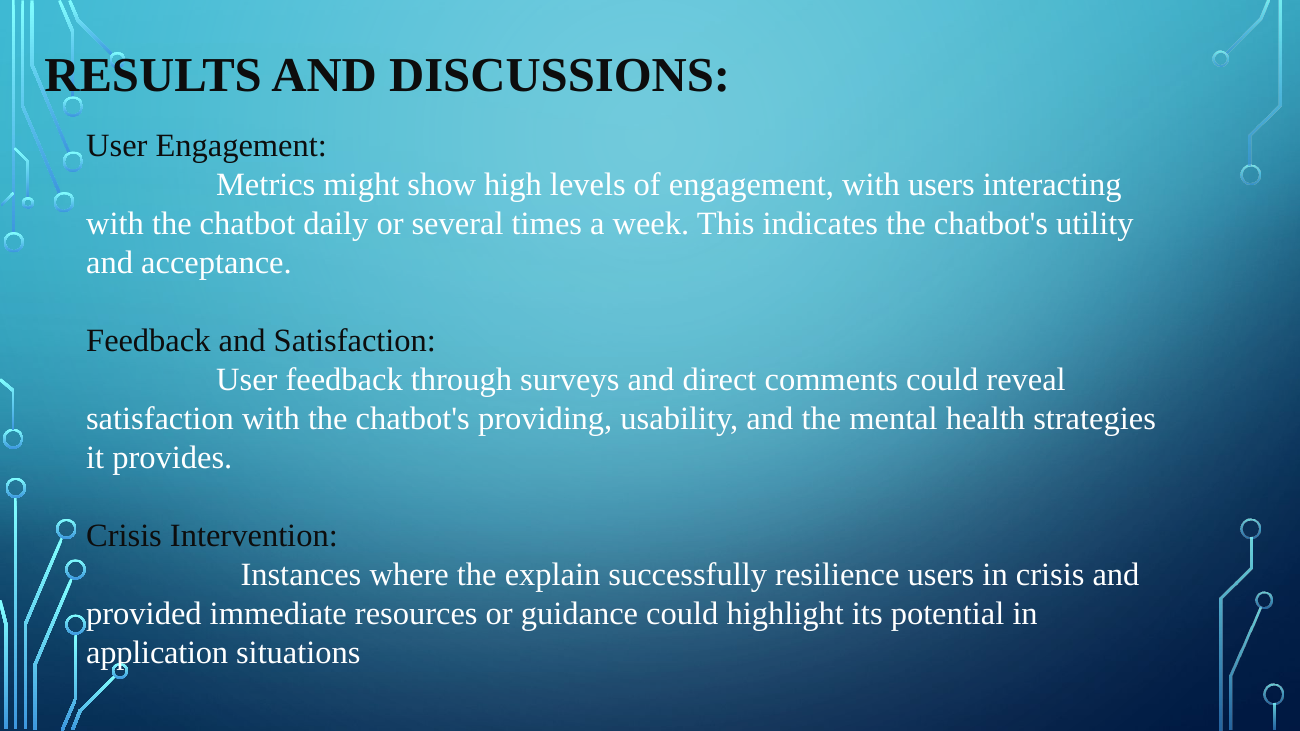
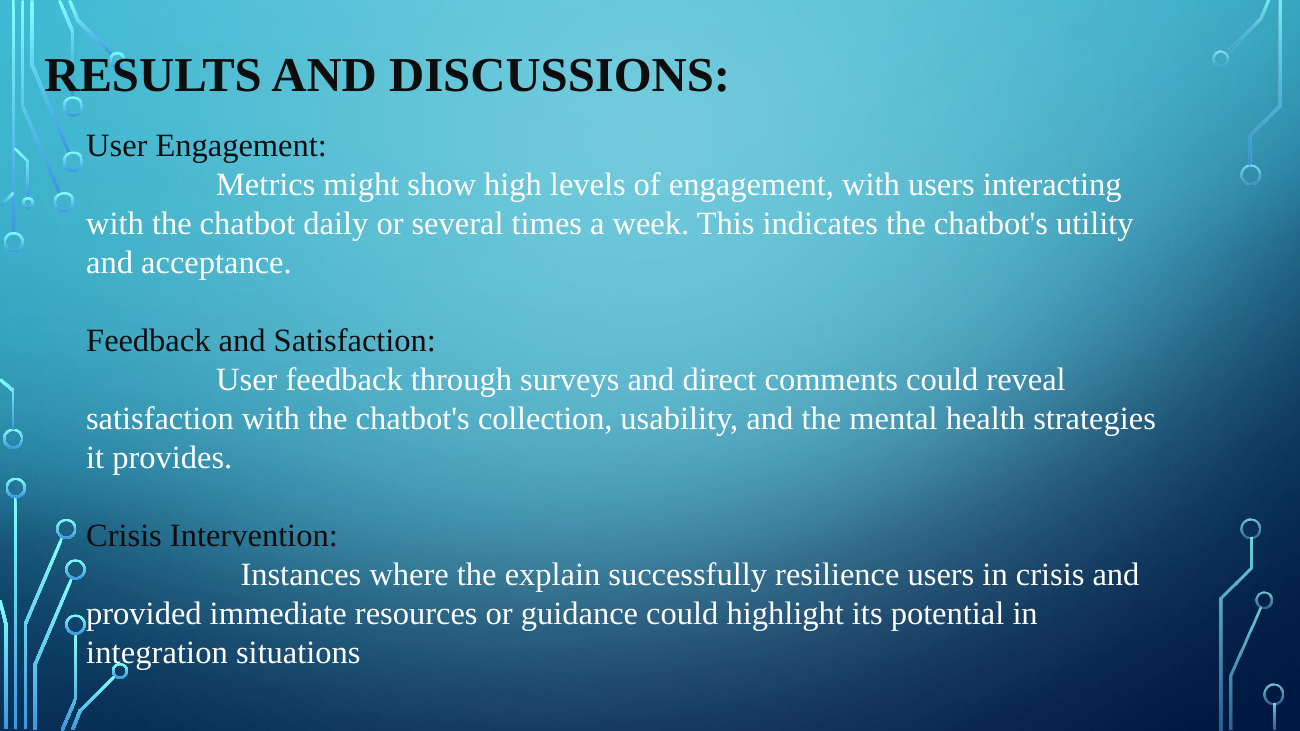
providing: providing -> collection
application: application -> integration
